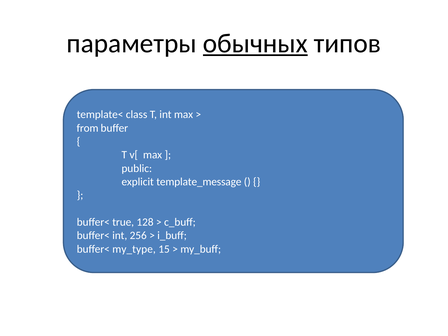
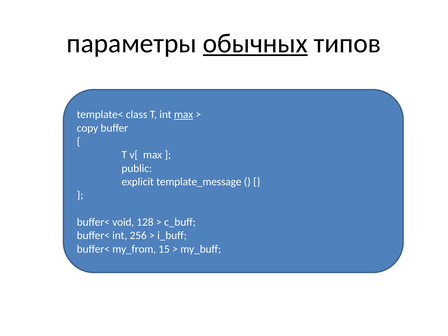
max at (184, 115) underline: none -> present
from: from -> copy
true: true -> void
my_type: my_type -> my_from
